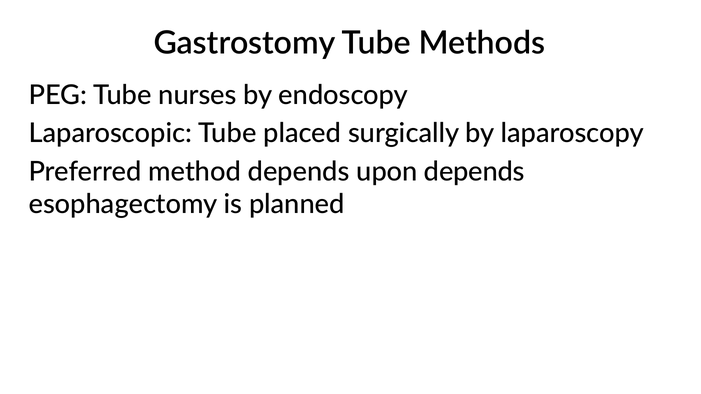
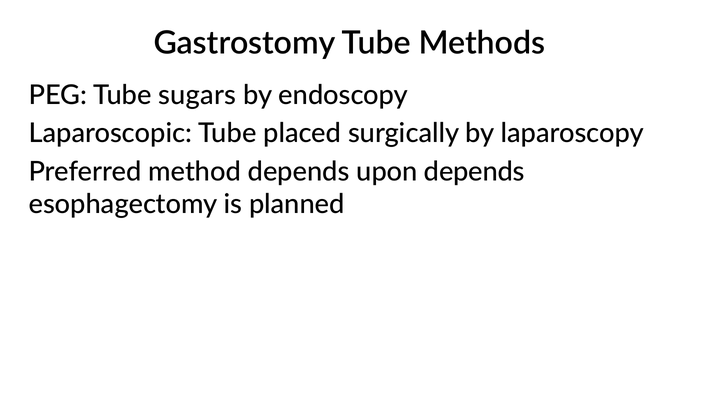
nurses: nurses -> sugars
